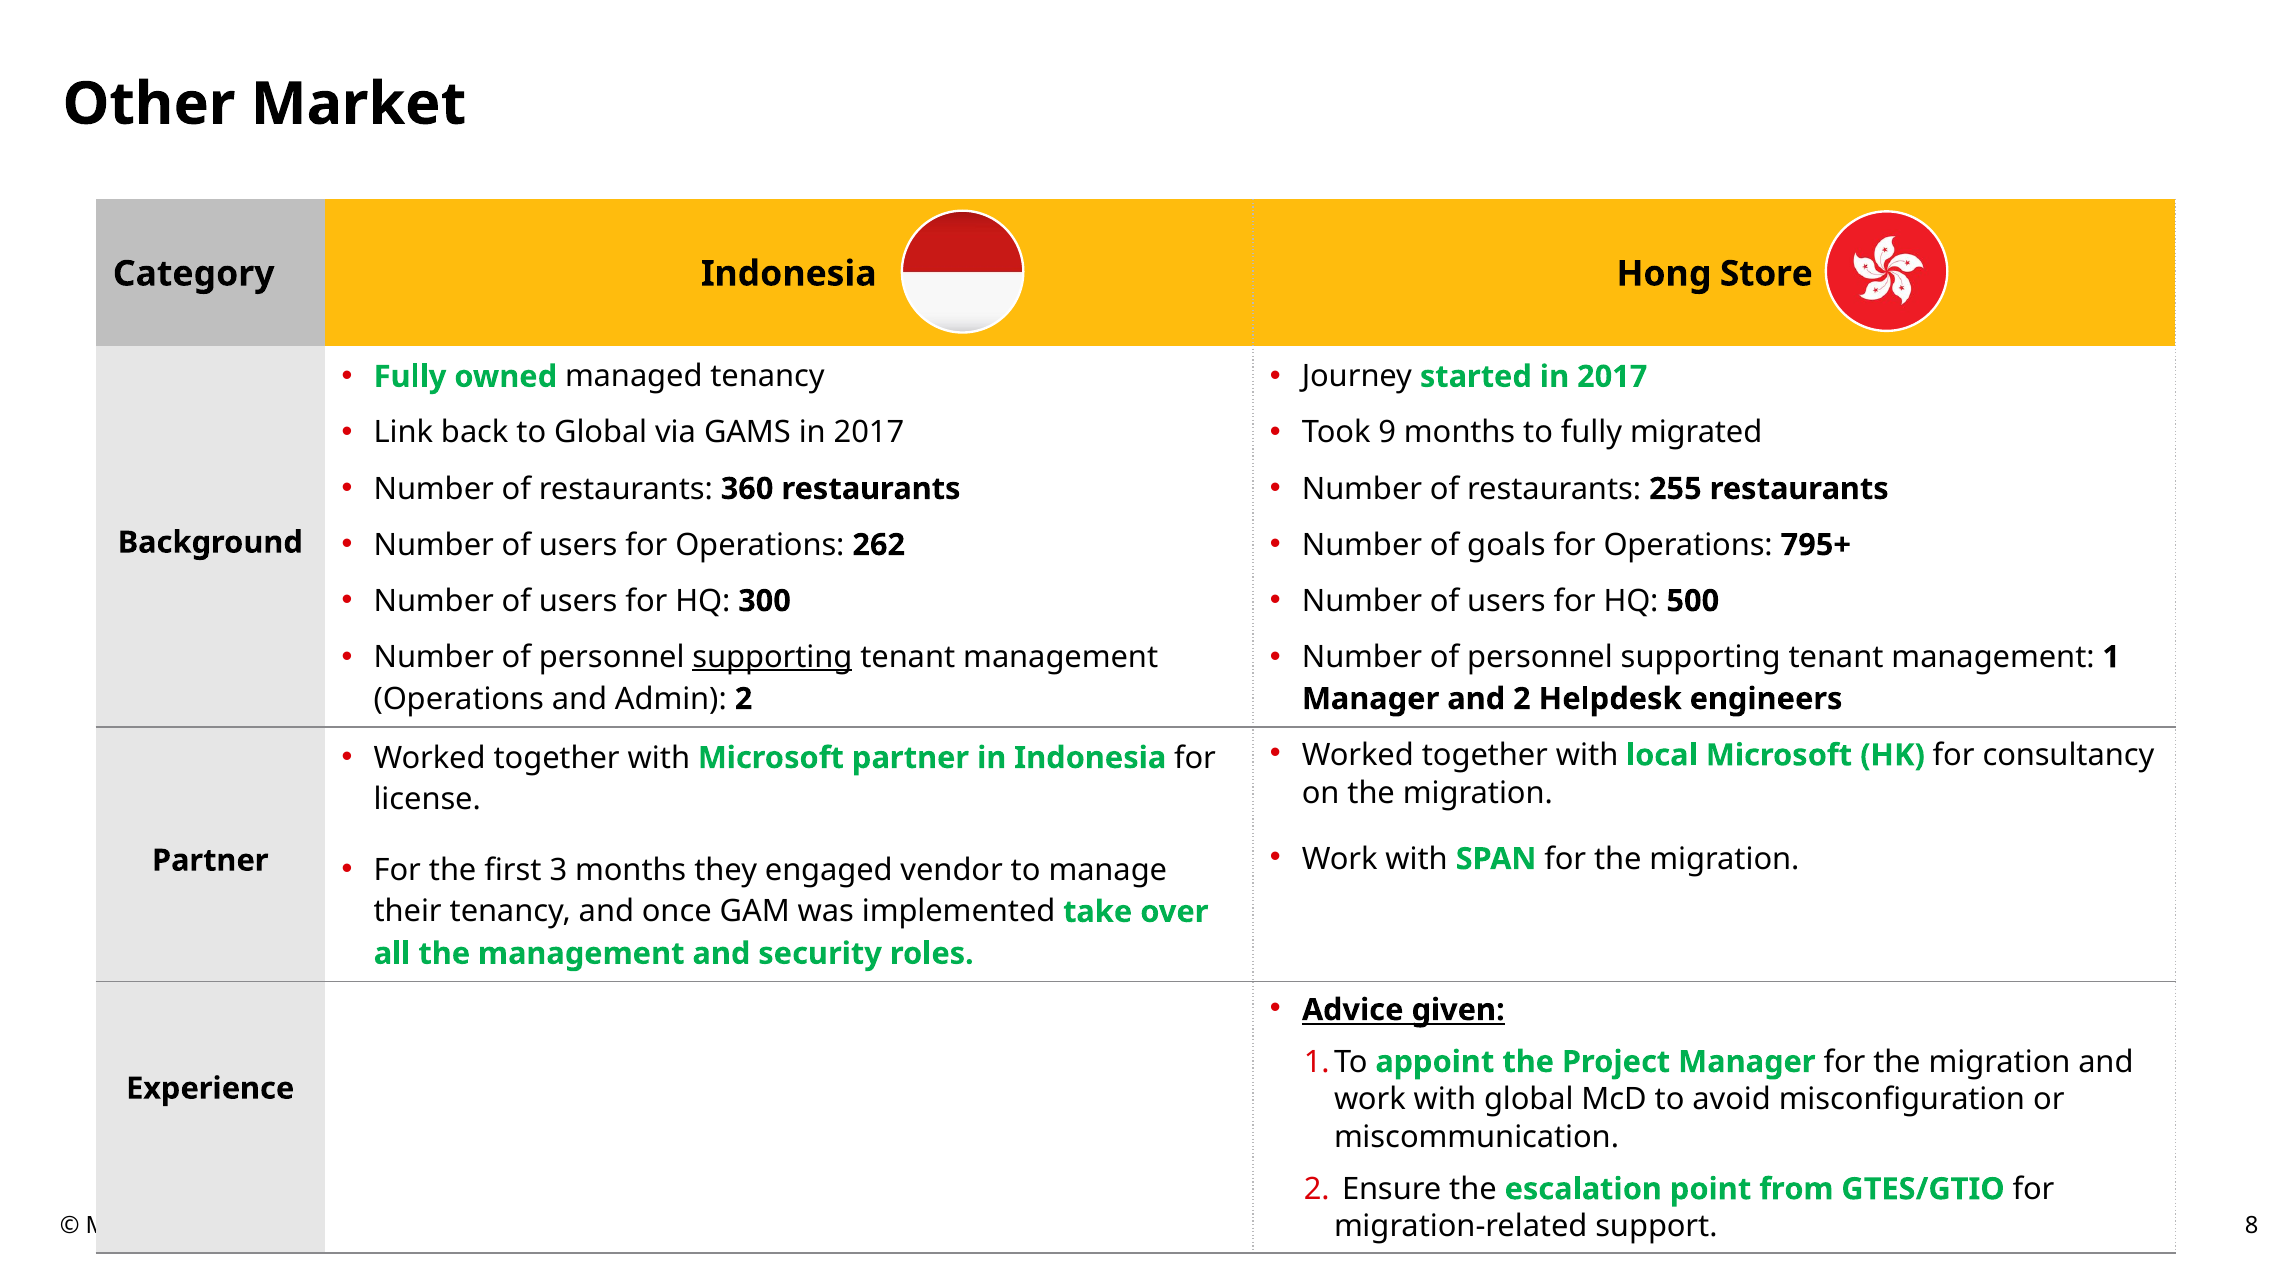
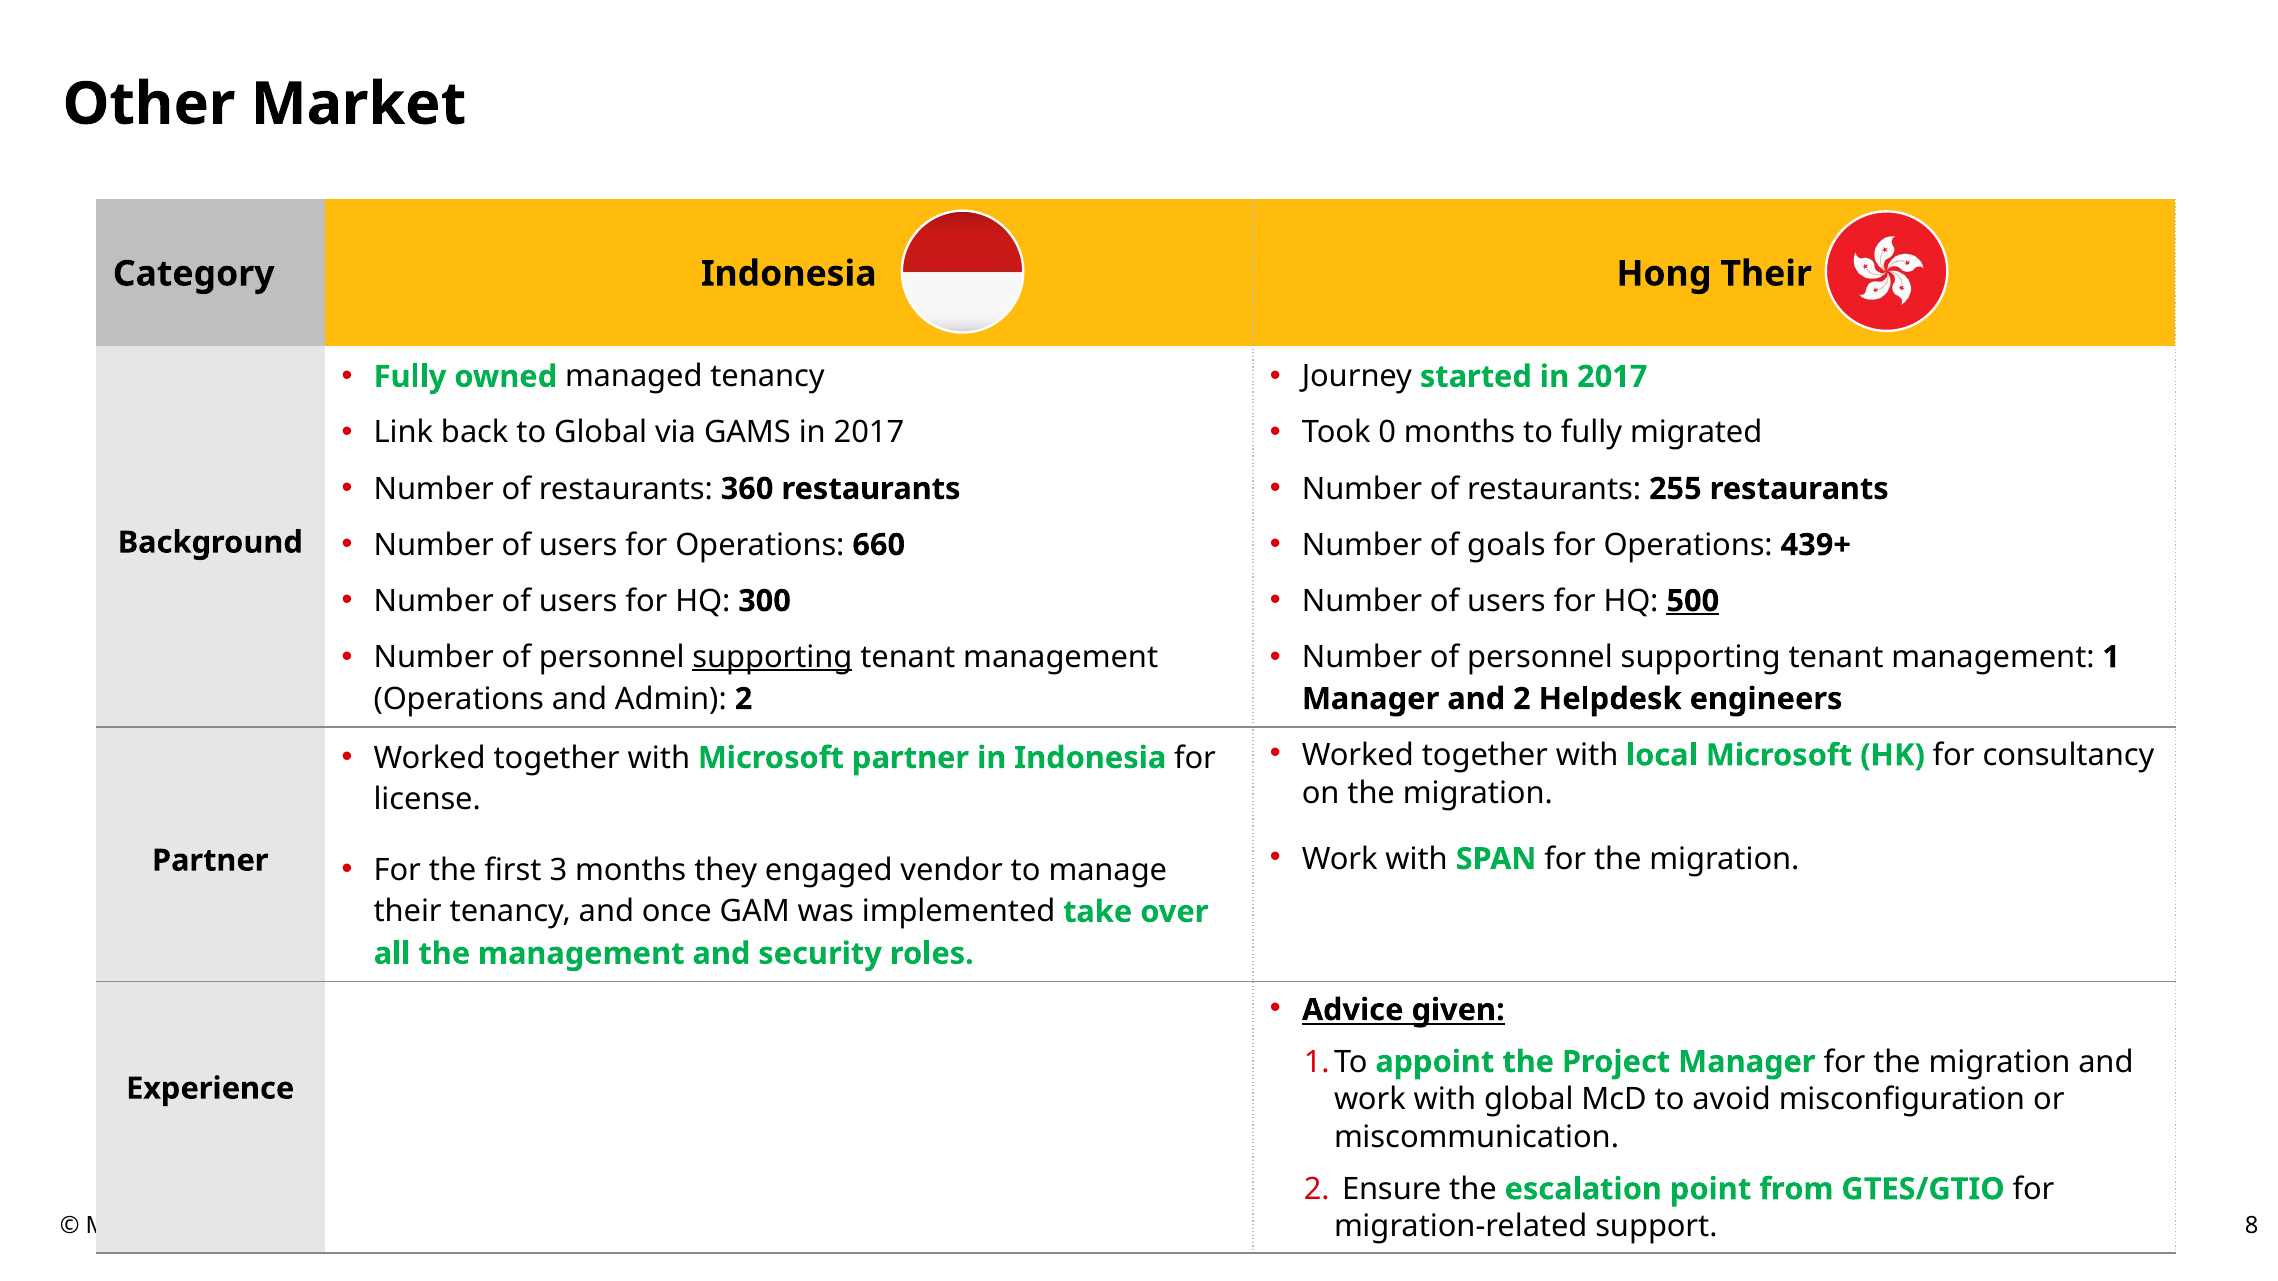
Hong Store: Store -> Their
9: 9 -> 0
262: 262 -> 660
795+: 795+ -> 439+
500 underline: none -> present
